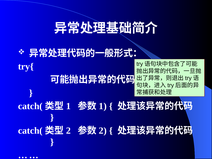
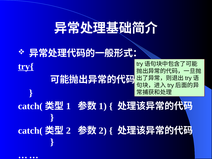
try{ underline: none -> present
